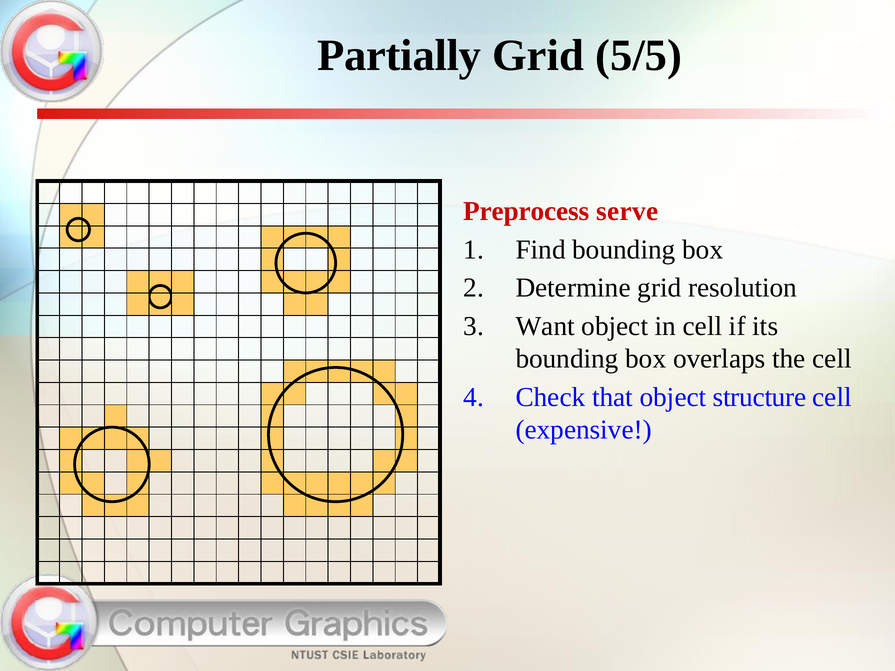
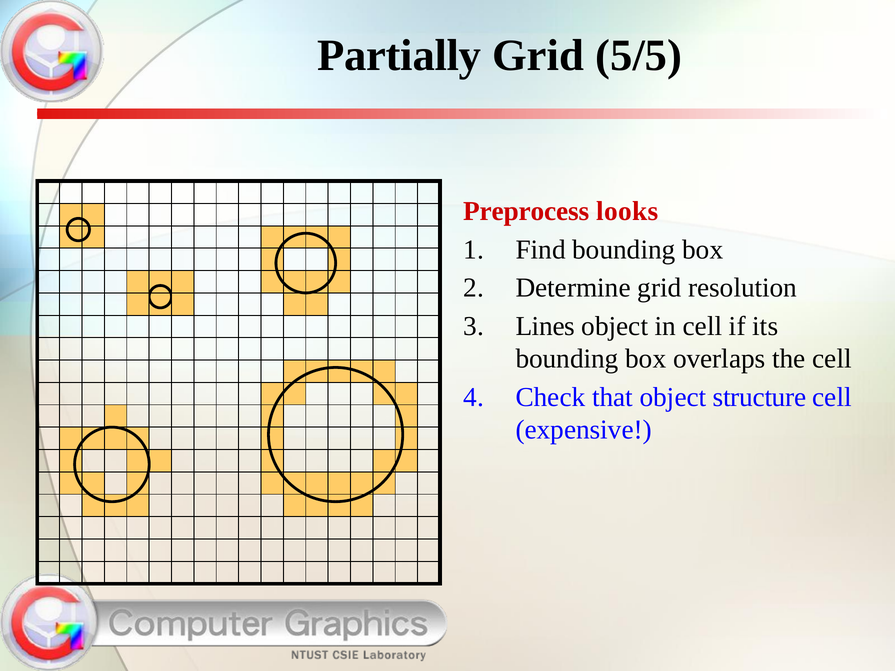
serve: serve -> looks
Want: Want -> Lines
